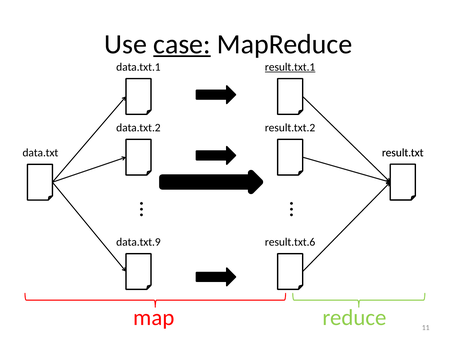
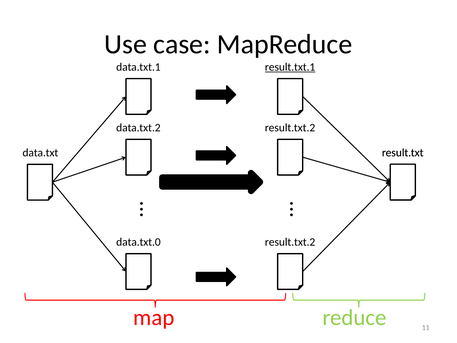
case underline: present -> none
data.txt.9: data.txt.9 -> data.txt.0
result.txt.6 at (290, 242): result.txt.6 -> result.txt.2
